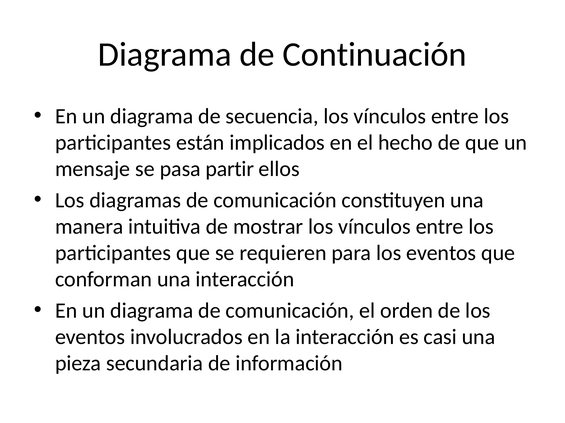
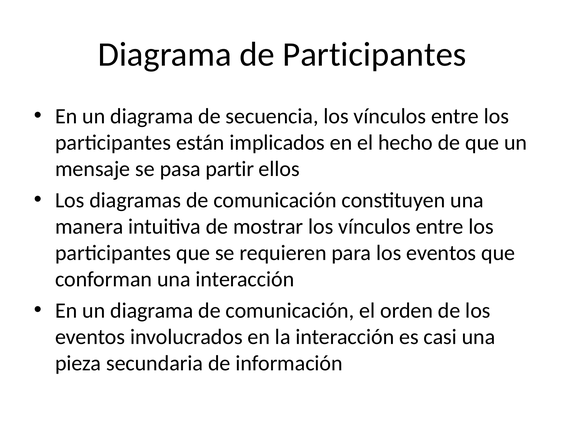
de Continuación: Continuación -> Participantes
